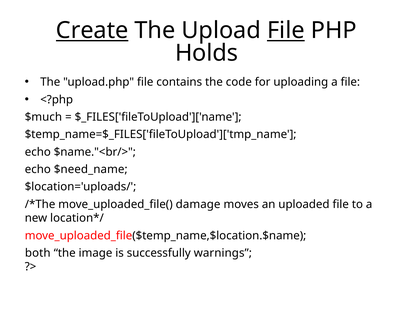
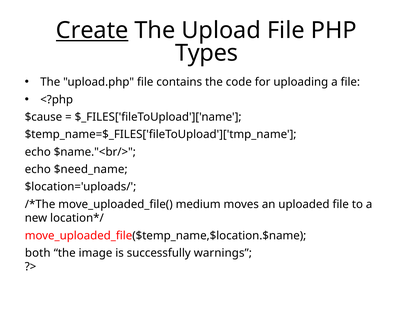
File at (286, 30) underline: present -> none
Holds: Holds -> Types
$much: $much -> $cause
damage: damage -> medium
